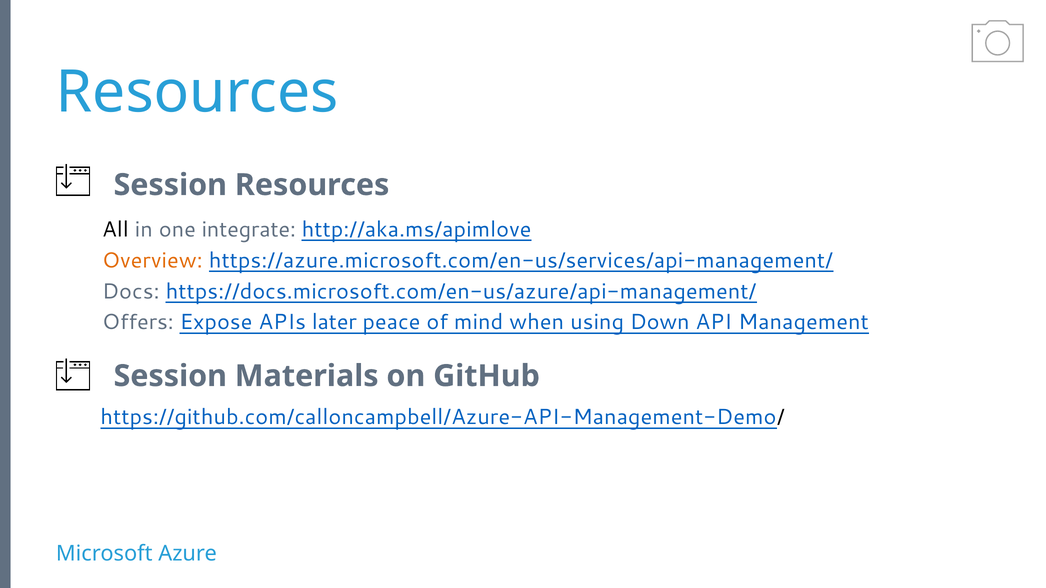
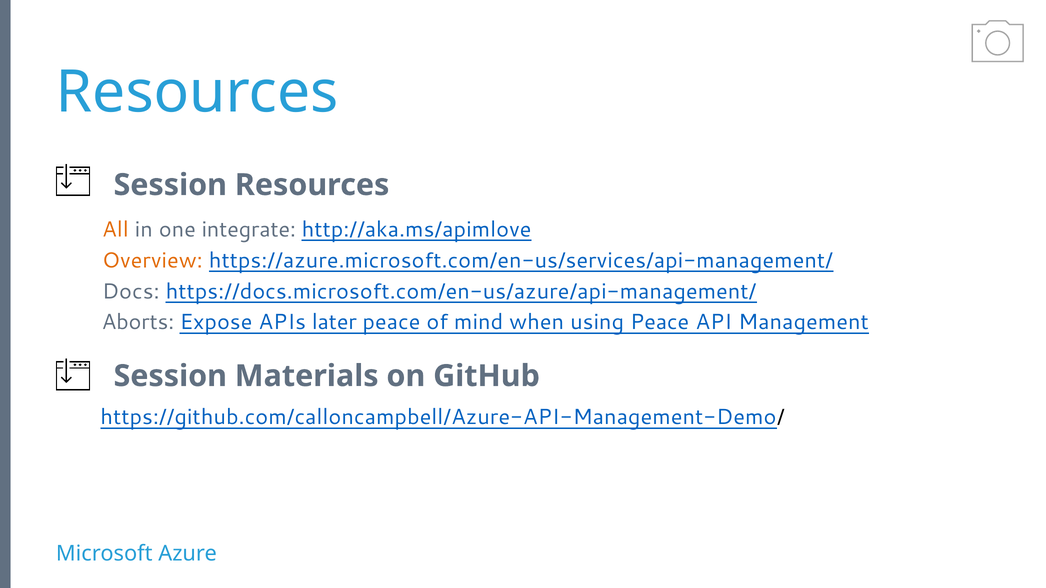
All colour: black -> orange
Offers: Offers -> Aborts
using Down: Down -> Peace
